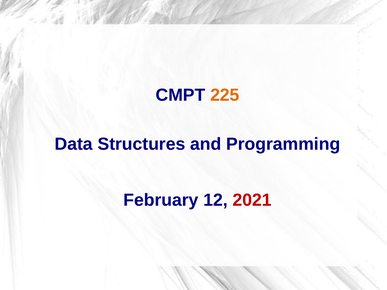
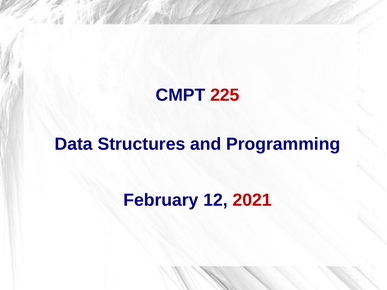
225 colour: orange -> red
